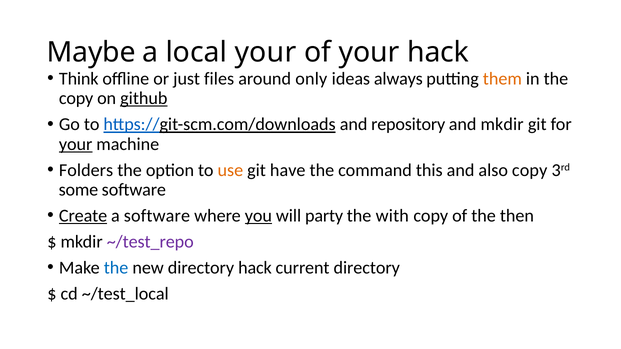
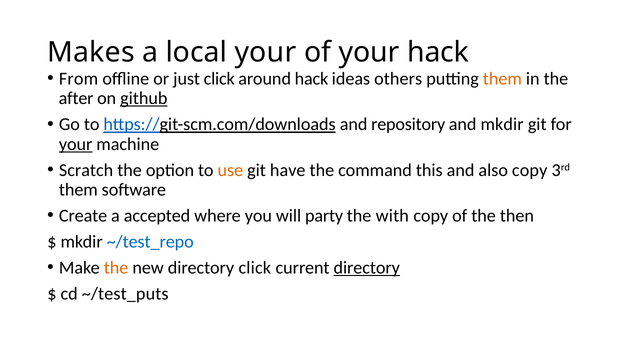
Maybe: Maybe -> Makes
Think: Think -> From
just files: files -> click
around only: only -> hack
always: always -> others
copy at (76, 98): copy -> after
Folders: Folders -> Scratch
some at (78, 190): some -> them
Create underline: present -> none
a software: software -> accepted
you underline: present -> none
~/test_repo colour: purple -> blue
the at (116, 268) colour: blue -> orange
directory hack: hack -> click
directory at (367, 268) underline: none -> present
~/test_local: ~/test_local -> ~/test_puts
